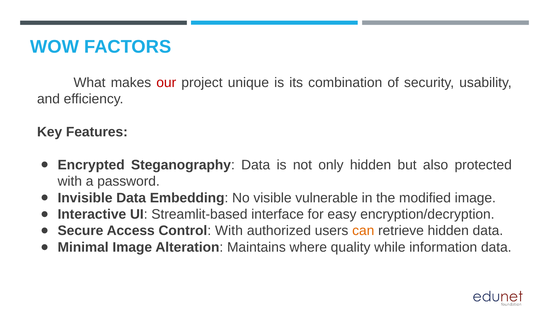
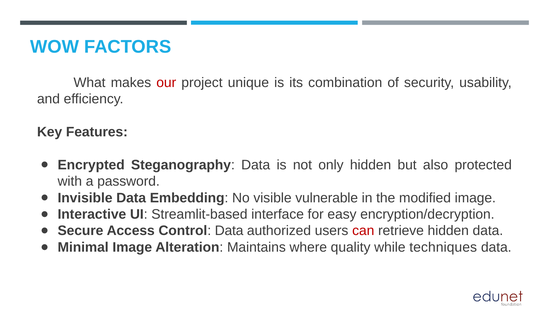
Control With: With -> Data
can colour: orange -> red
information: information -> techniques
